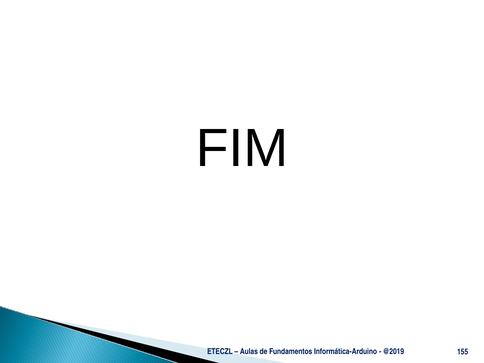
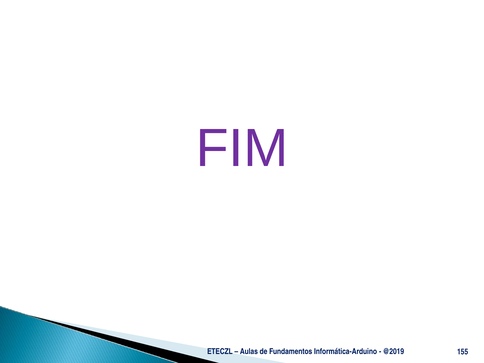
FIM colour: black -> purple
